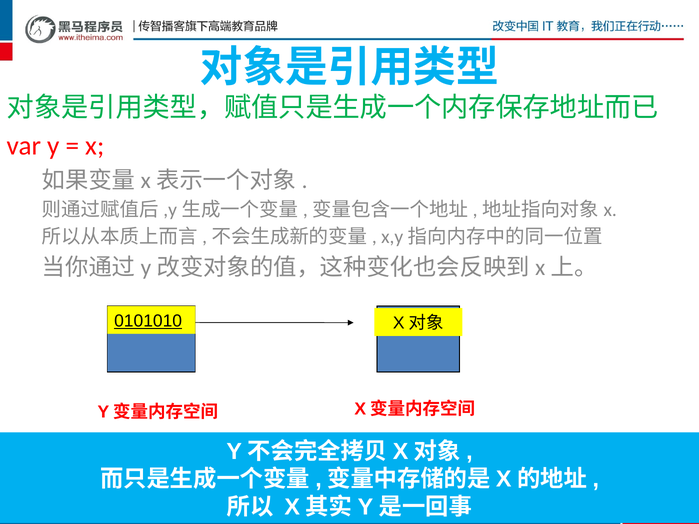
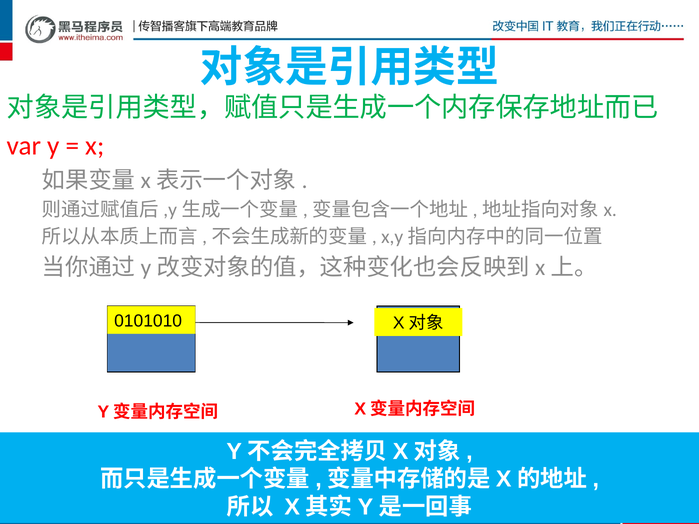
0101010 underline: present -> none
